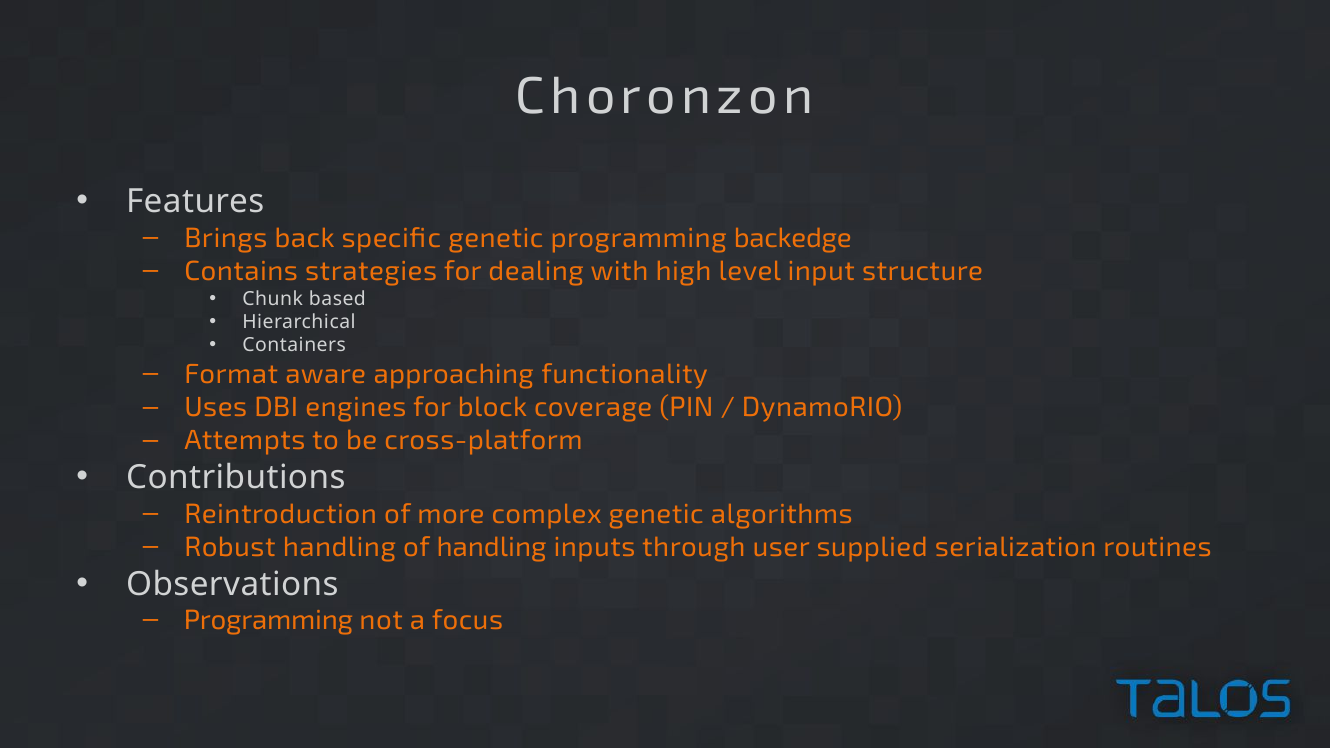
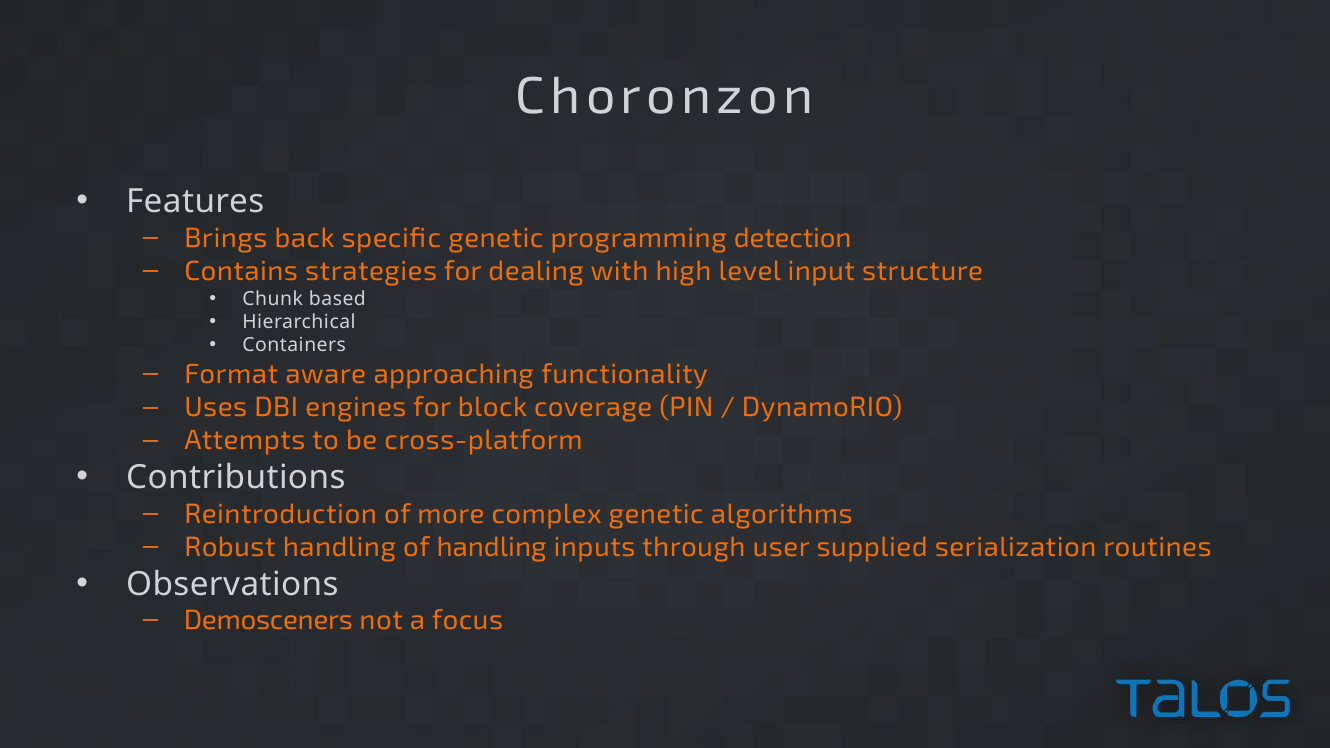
backedge: backedge -> detection
Programming at (268, 620): Programming -> Demosceners
